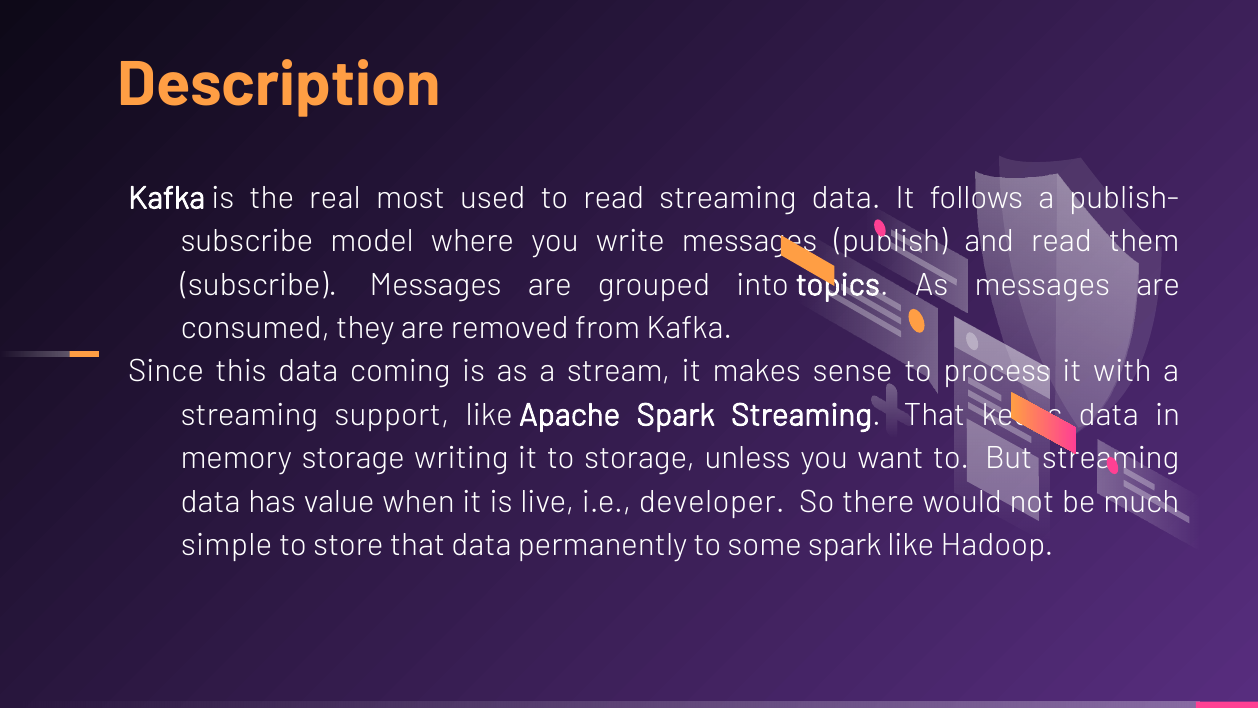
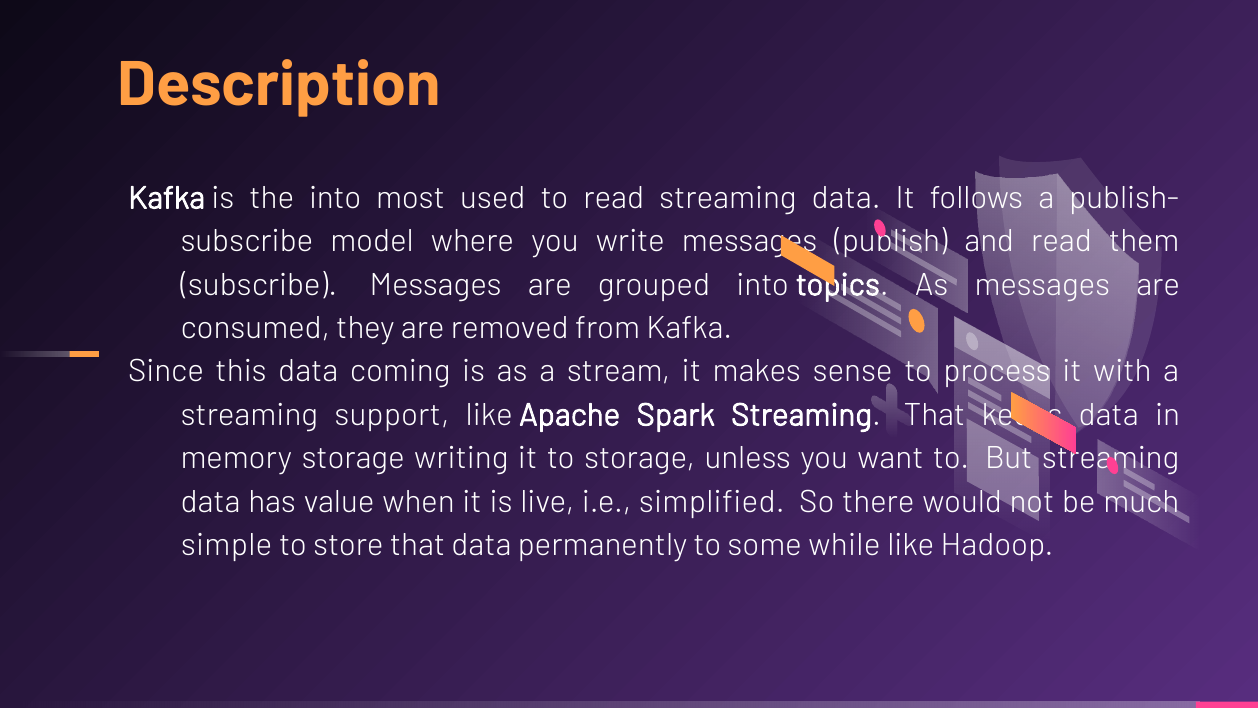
the real: real -> into
developer: developer -> simplified
some spark: spark -> while
